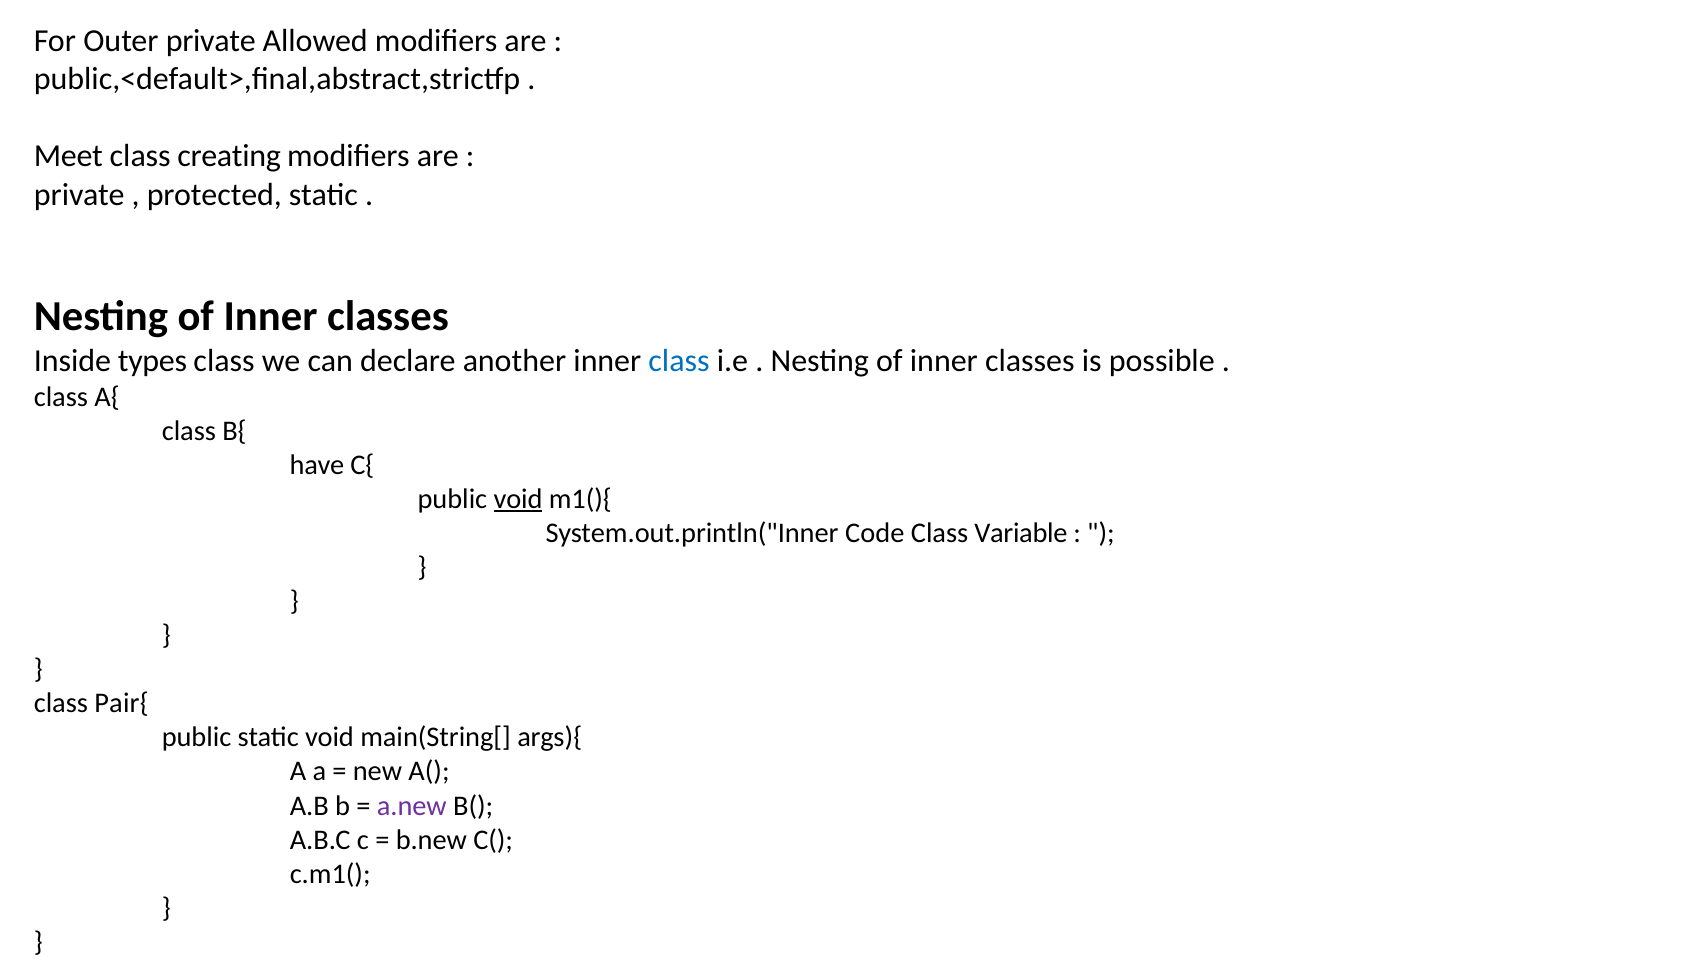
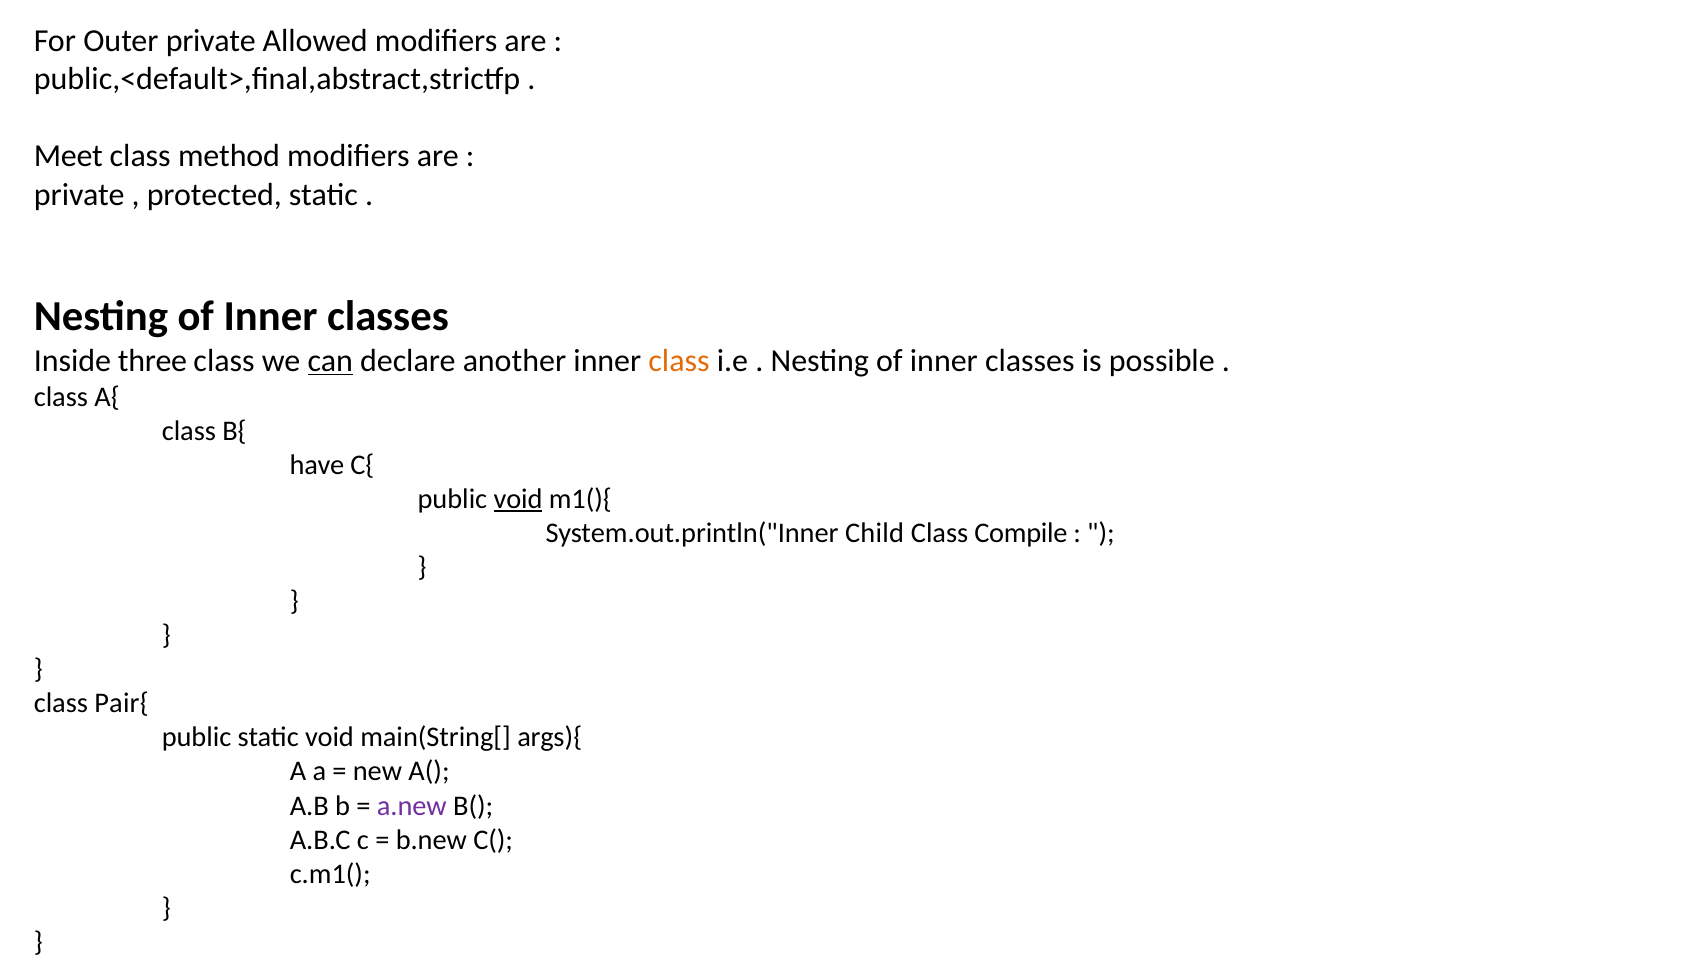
creating: creating -> method
types: types -> three
can underline: none -> present
class at (679, 361) colour: blue -> orange
Code: Code -> Child
Variable: Variable -> Compile
